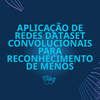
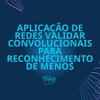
DATASET: DATASET -> VALIDAR
